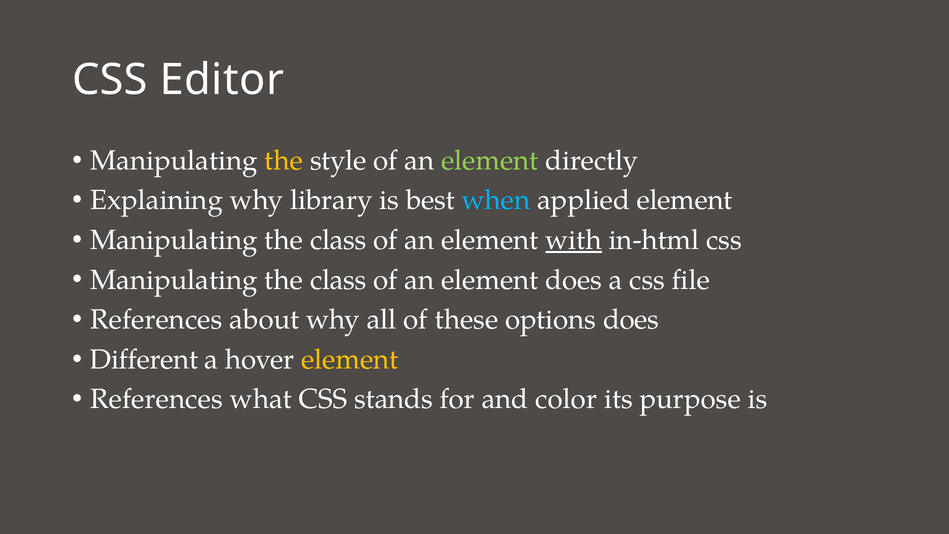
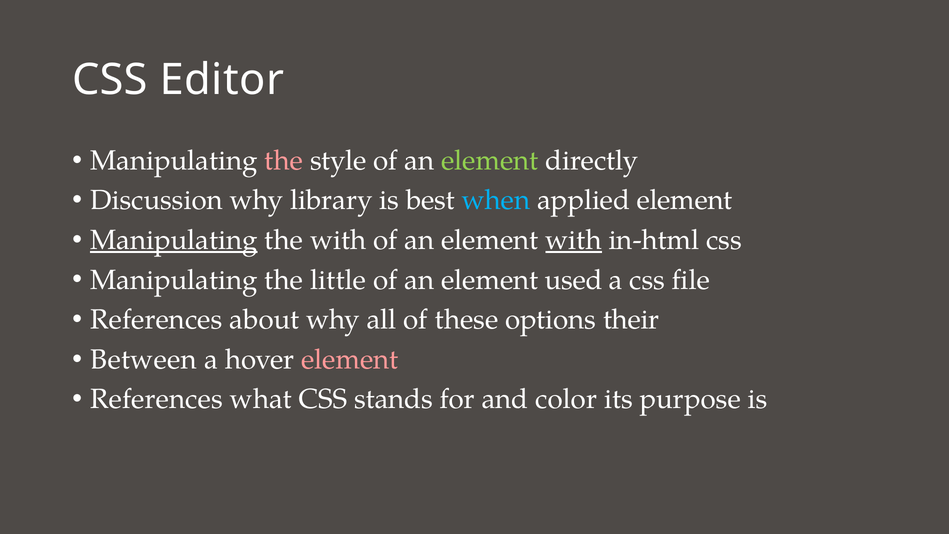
the at (284, 160) colour: yellow -> pink
Explaining: Explaining -> Discussion
Manipulating at (174, 240) underline: none -> present
class at (338, 240): class -> with
class at (338, 280): class -> little
element does: does -> used
options does: does -> their
Different: Different -> Between
element at (350, 359) colour: yellow -> pink
